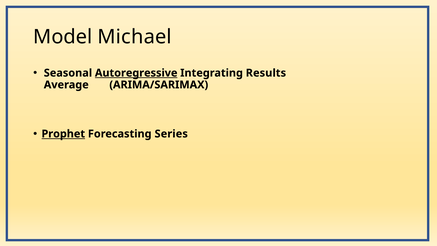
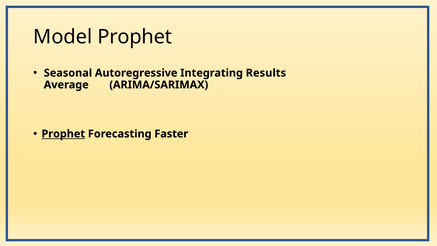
Model Michael: Michael -> Prophet
Autoregressive underline: present -> none
Series: Series -> Faster
